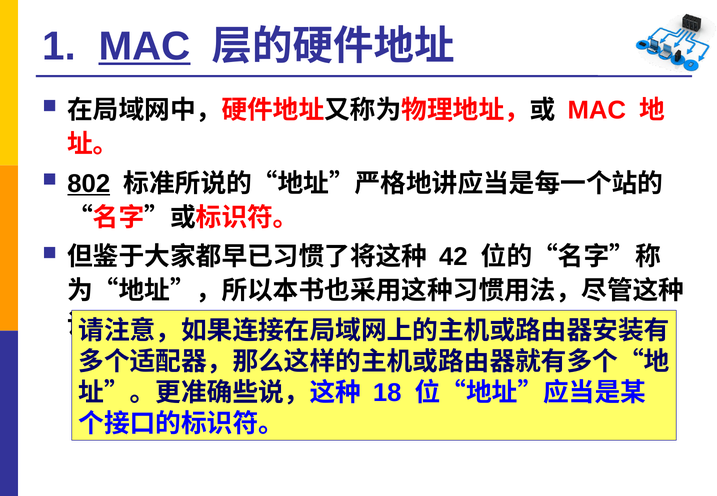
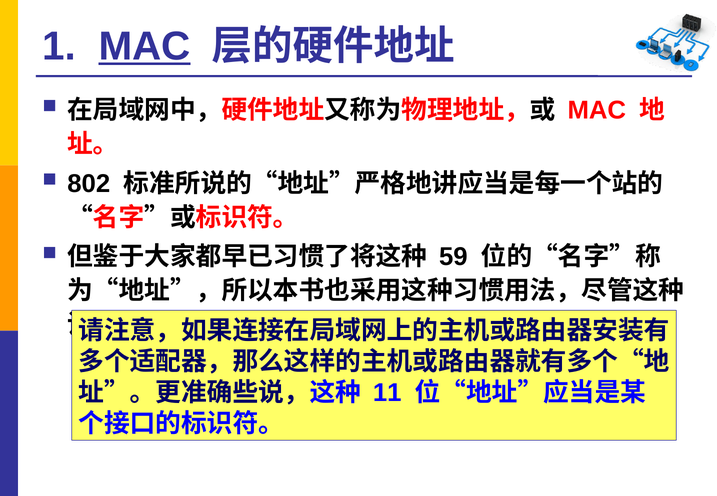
802 underline: present -> none
42: 42 -> 59
18: 18 -> 11
